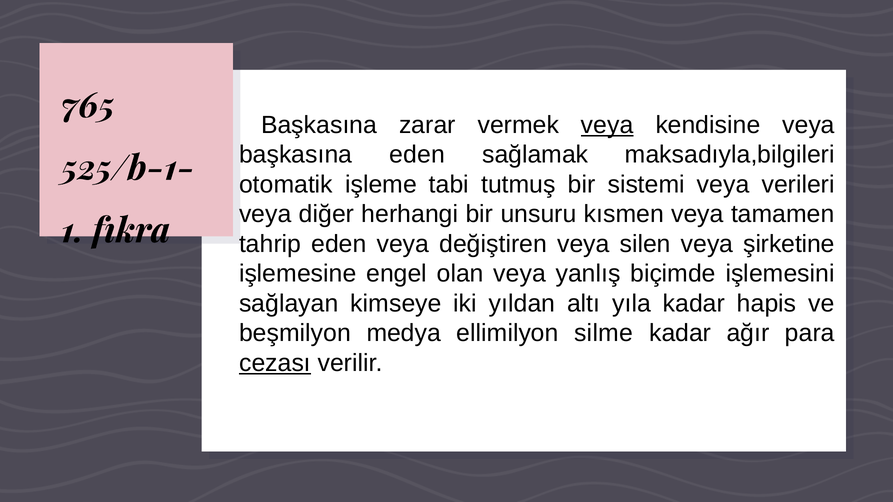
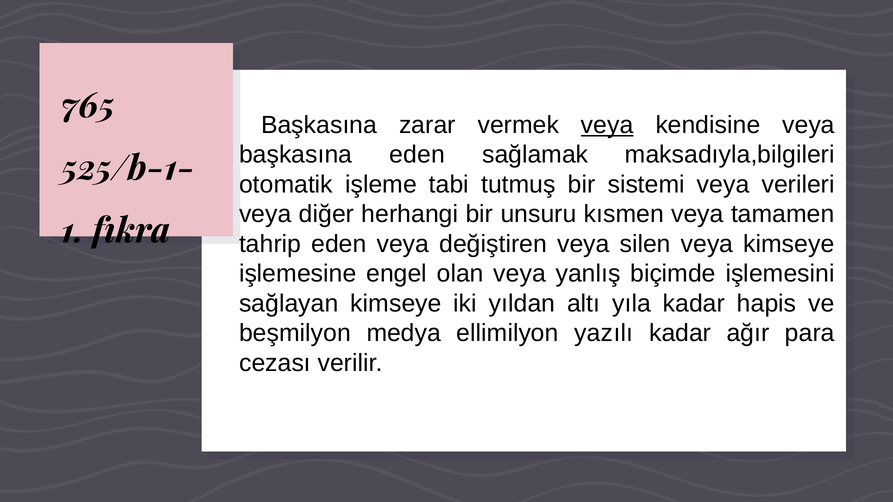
veya şirketine: şirketine -> kimseye
silme: silme -> yazılı
cezası underline: present -> none
